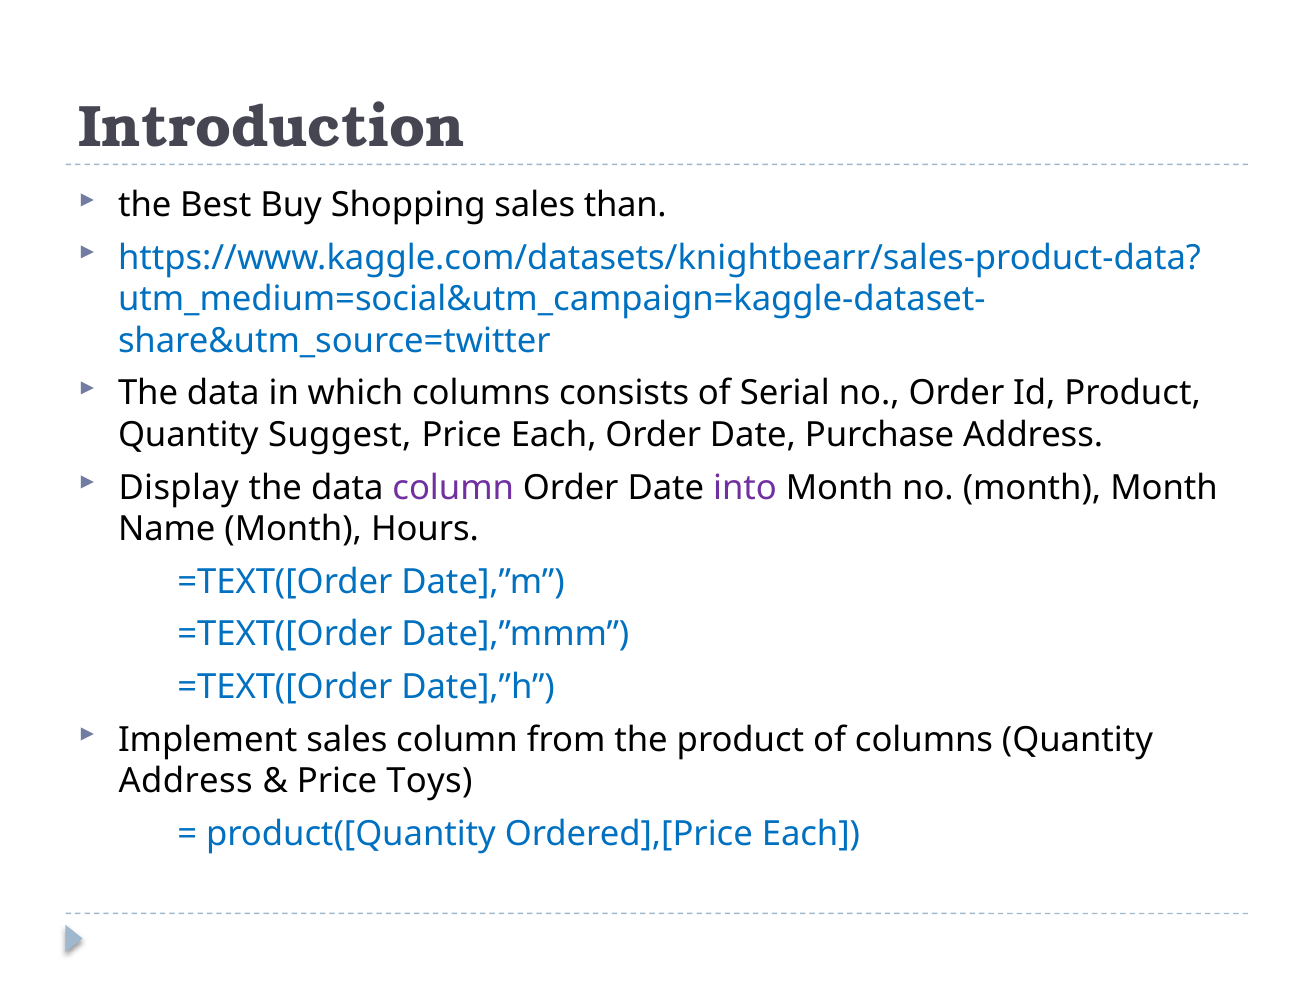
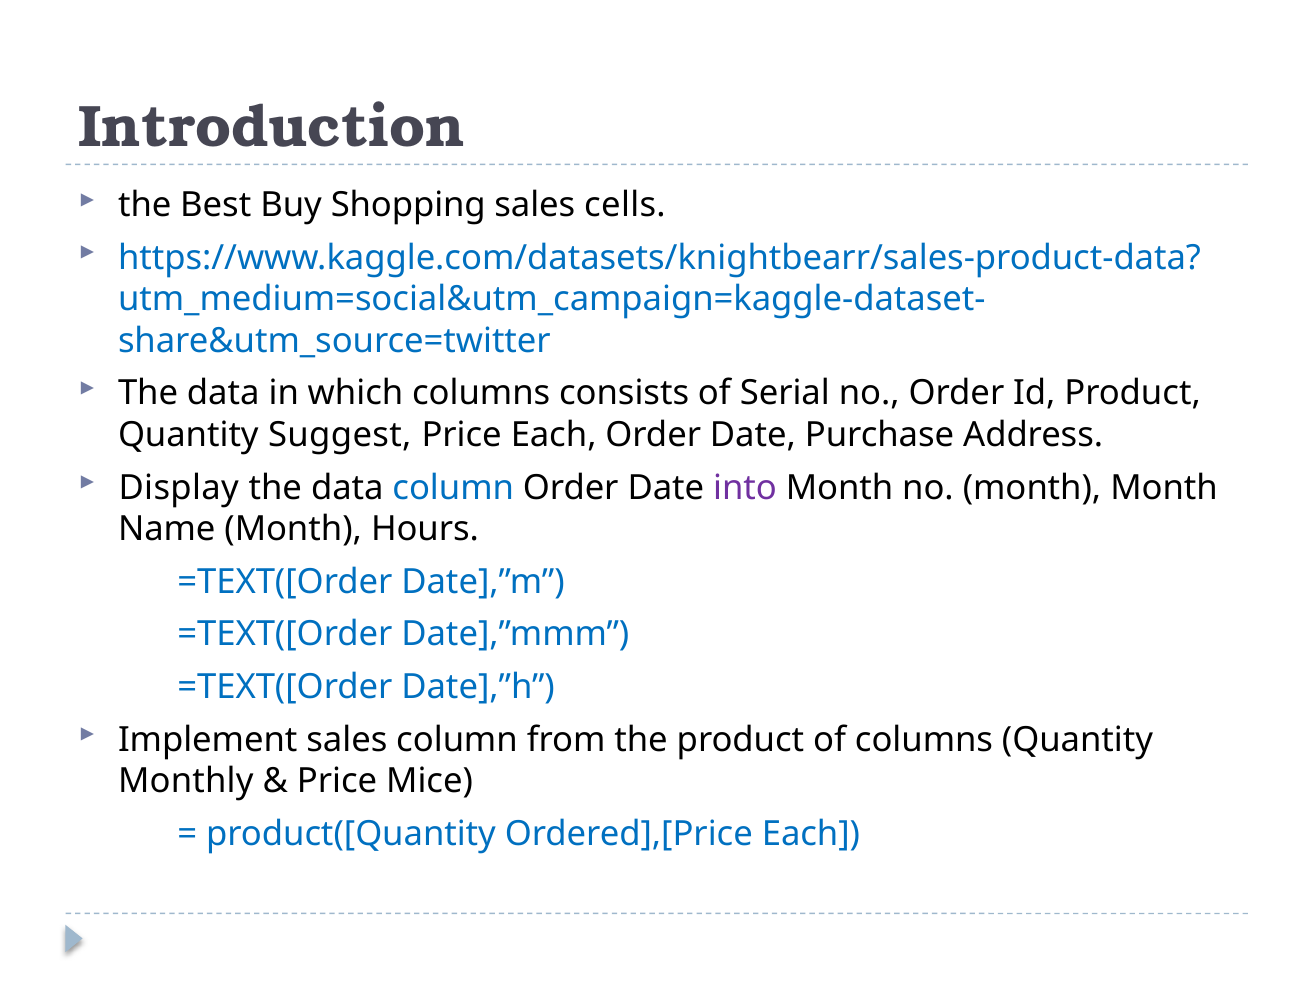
than: than -> cells
column at (453, 487) colour: purple -> blue
Address at (186, 781): Address -> Monthly
Toys: Toys -> Mice
